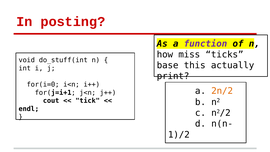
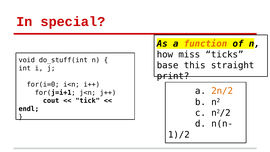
posting: posting -> special
function colour: purple -> orange
actually: actually -> straight
